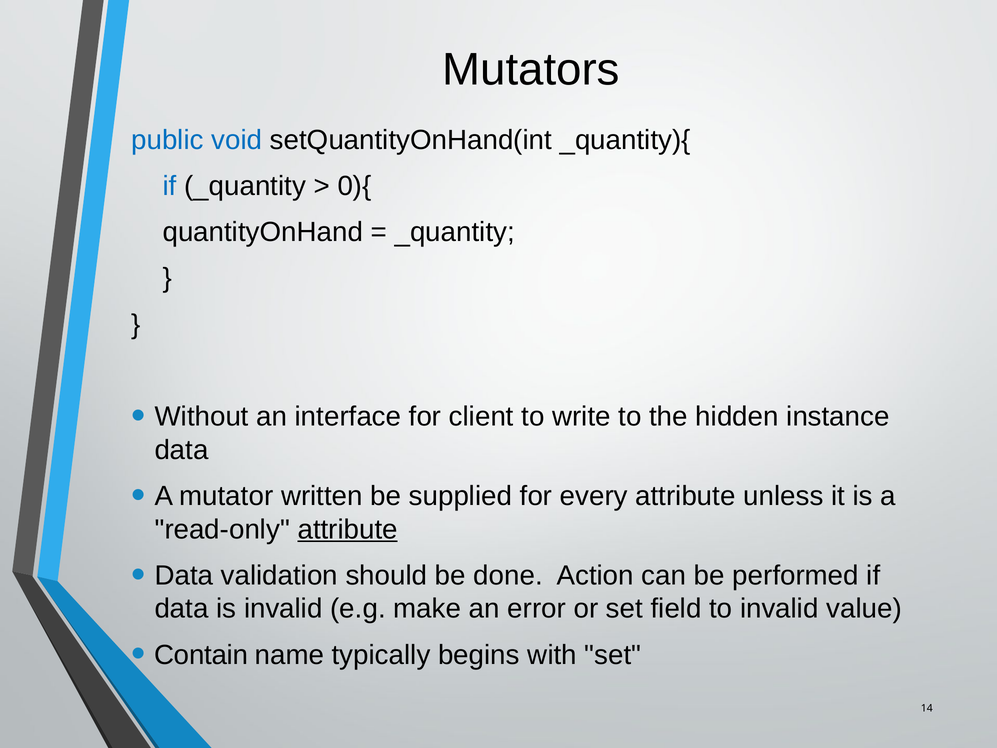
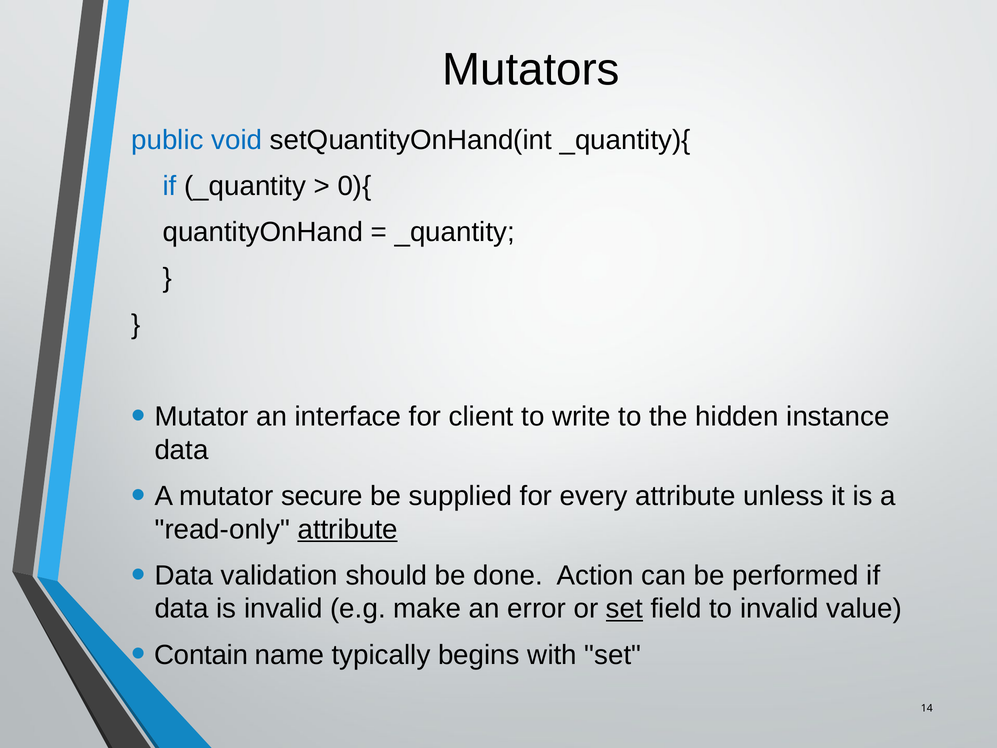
Without at (202, 417): Without -> Mutator
written: written -> secure
set at (624, 609) underline: none -> present
